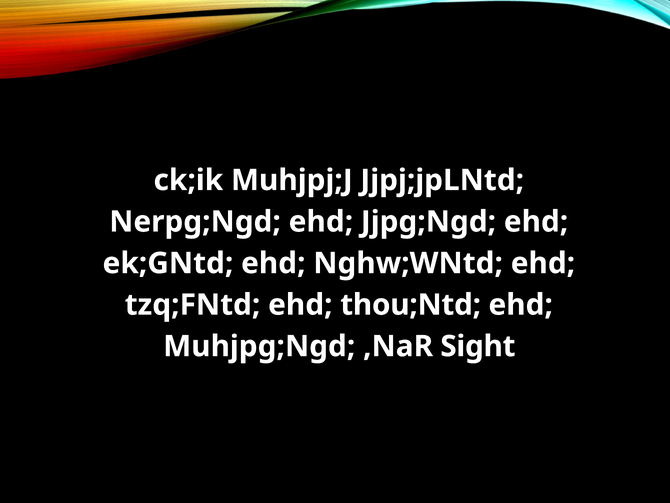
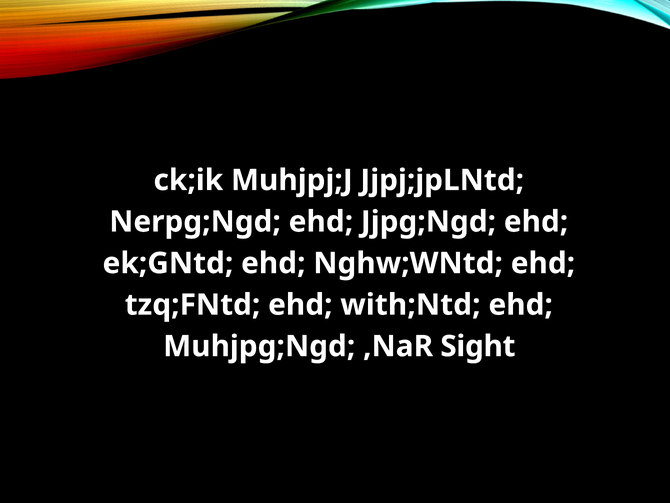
thou;Ntd: thou;Ntd -> with;Ntd
